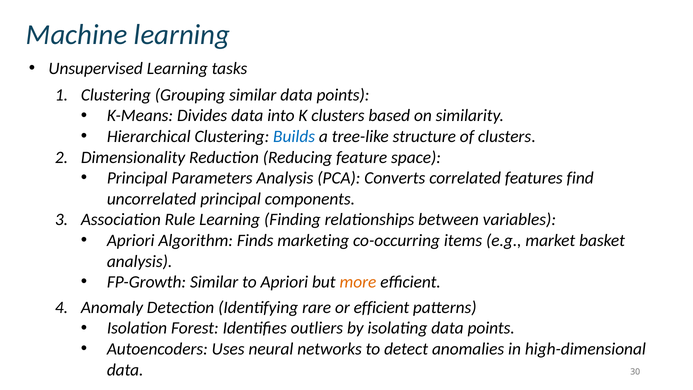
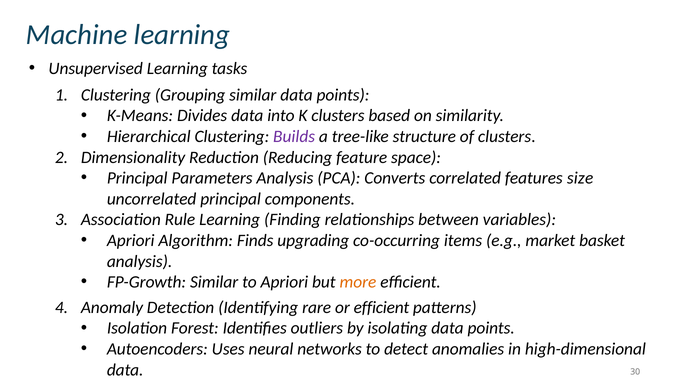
Builds colour: blue -> purple
find: find -> size
marketing: marketing -> upgrading
